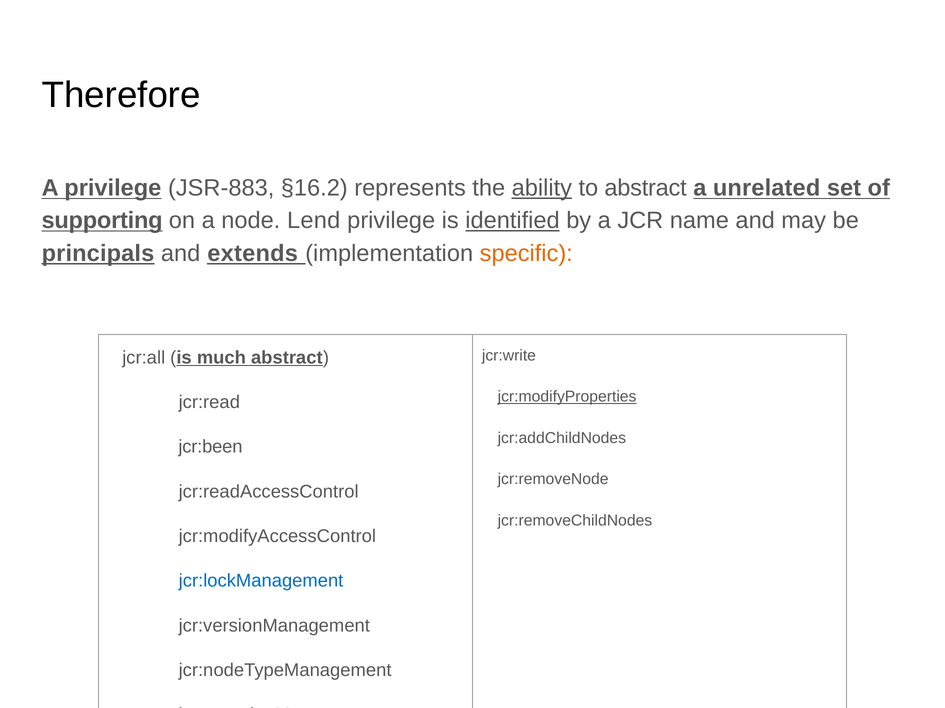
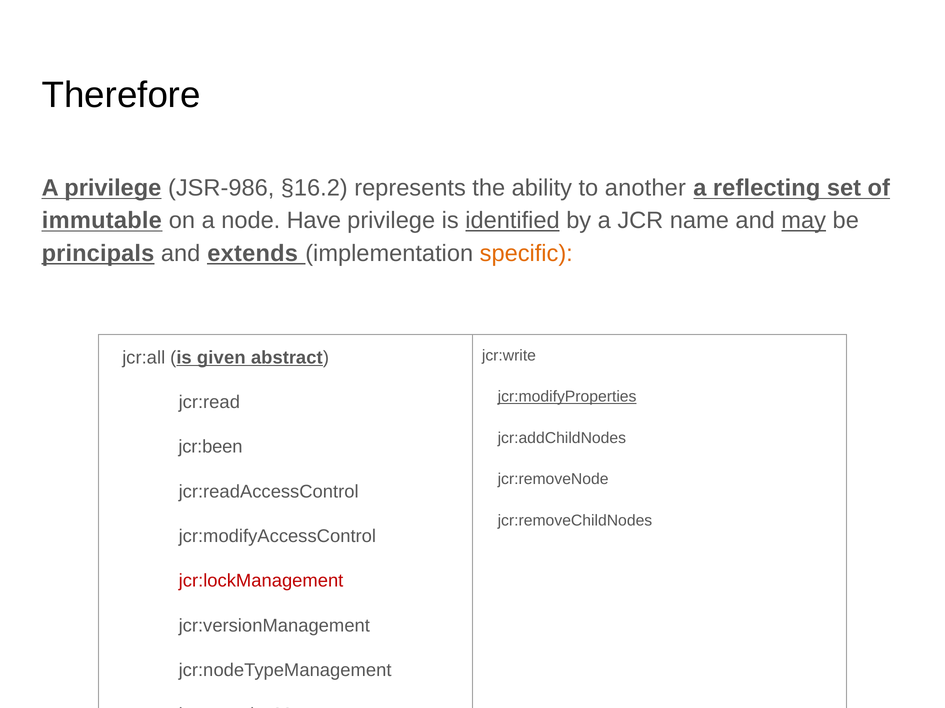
JSR-883: JSR-883 -> JSR-986
ability underline: present -> none
to abstract: abstract -> another
unrelated: unrelated -> reflecting
supporting: supporting -> immutable
Lend: Lend -> Have
may underline: none -> present
much: much -> given
jcr:lockManagement colour: blue -> red
